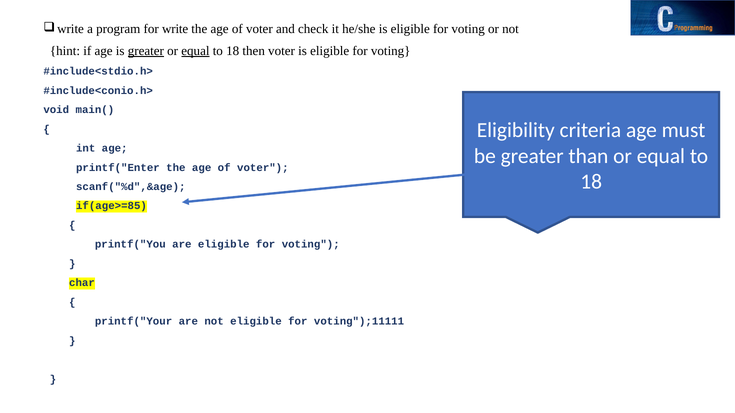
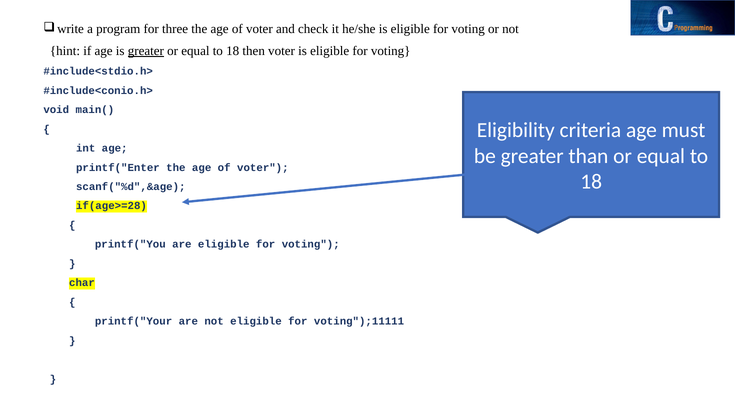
write: write -> three
equal at (195, 51) underline: present -> none
if(age>=85: if(age>=85 -> if(age>=28
